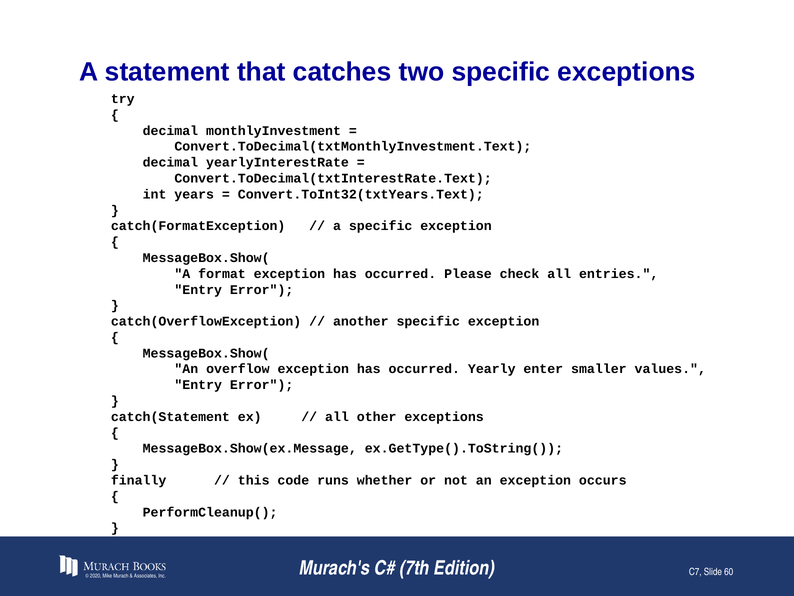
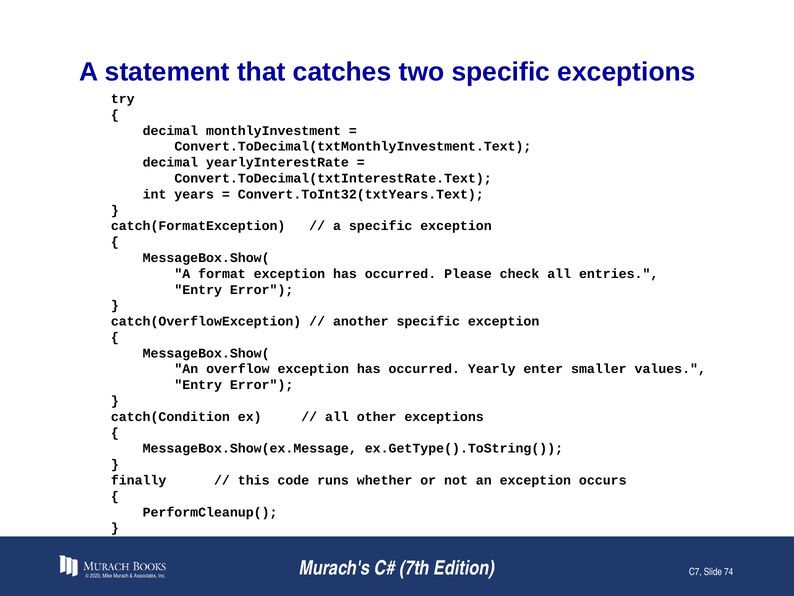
catch(Statement: catch(Statement -> catch(Condition
60: 60 -> 74
